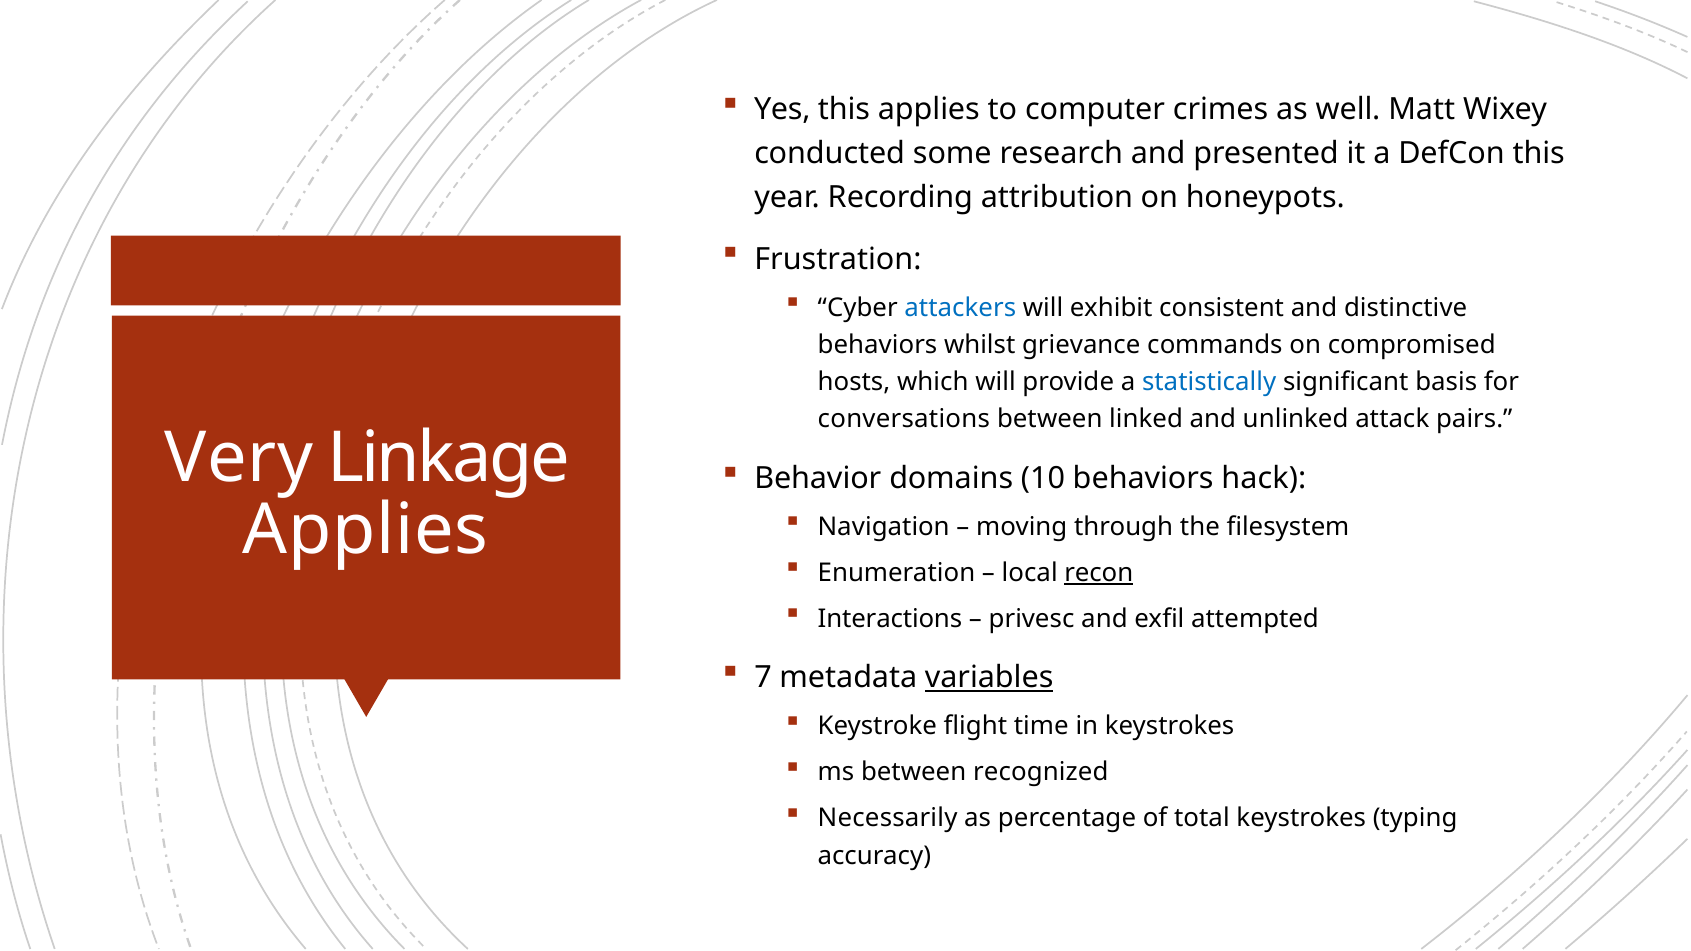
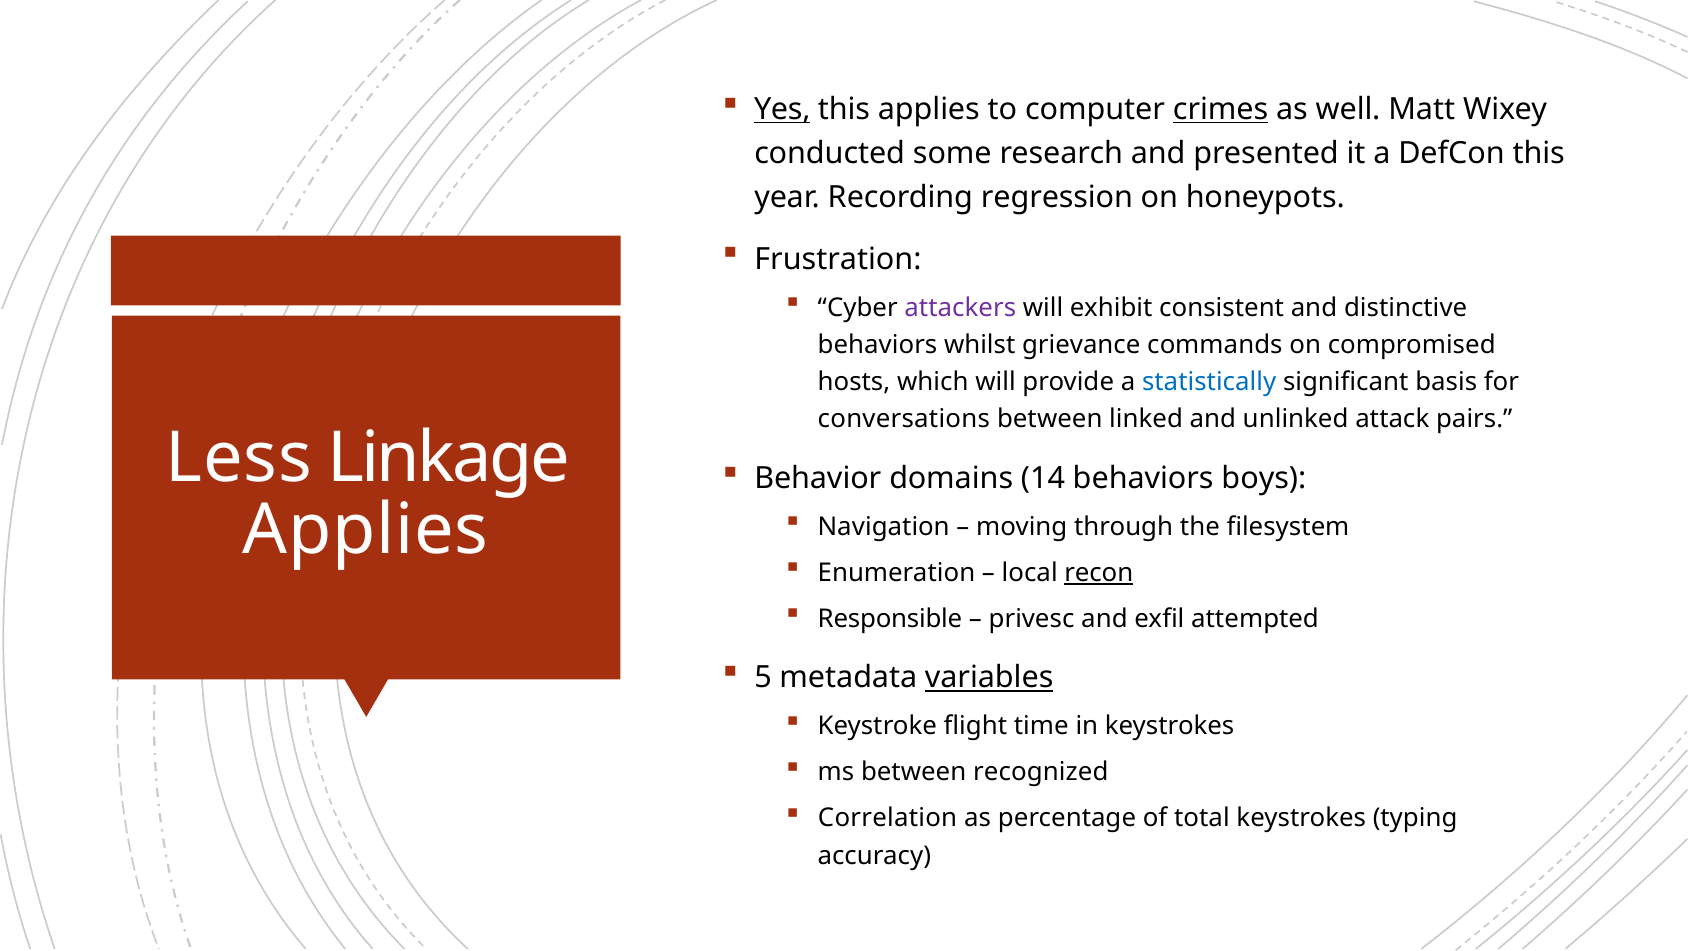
Yes underline: none -> present
crimes underline: none -> present
attribution: attribution -> regression
attackers colour: blue -> purple
Very: Very -> Less
10: 10 -> 14
hack: hack -> boys
Interactions: Interactions -> Responsible
7: 7 -> 5
Necessarily: Necessarily -> Correlation
